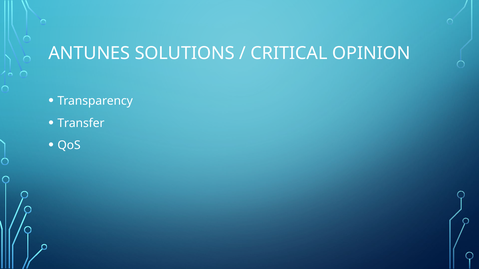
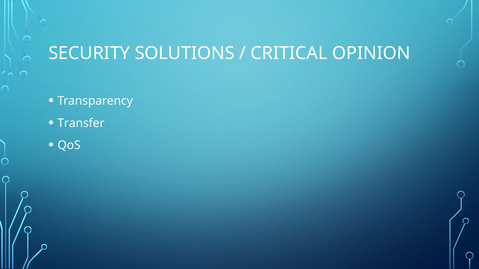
ANTUNES: ANTUNES -> SECURITY
